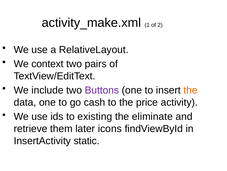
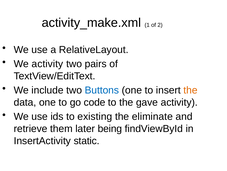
We context: context -> activity
Buttons colour: purple -> blue
cash: cash -> code
price: price -> gave
icons: icons -> being
